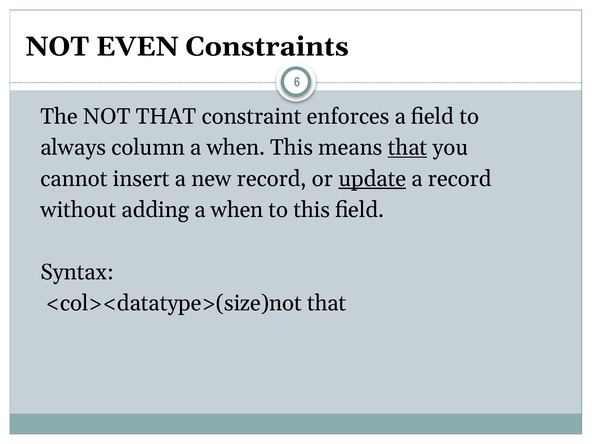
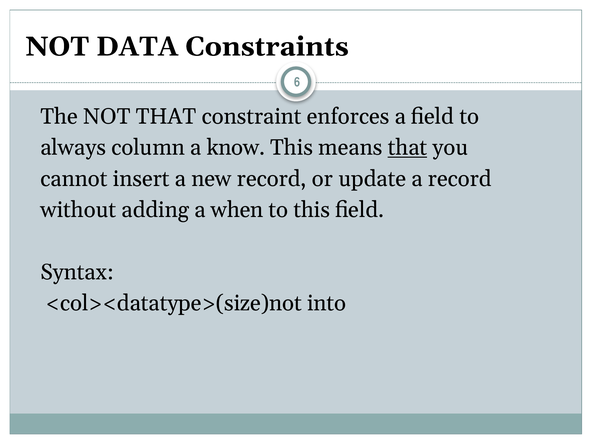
EVEN: EVEN -> DATA
when at (236, 148): when -> know
update underline: present -> none
<col><datatype>(size)not that: that -> into
